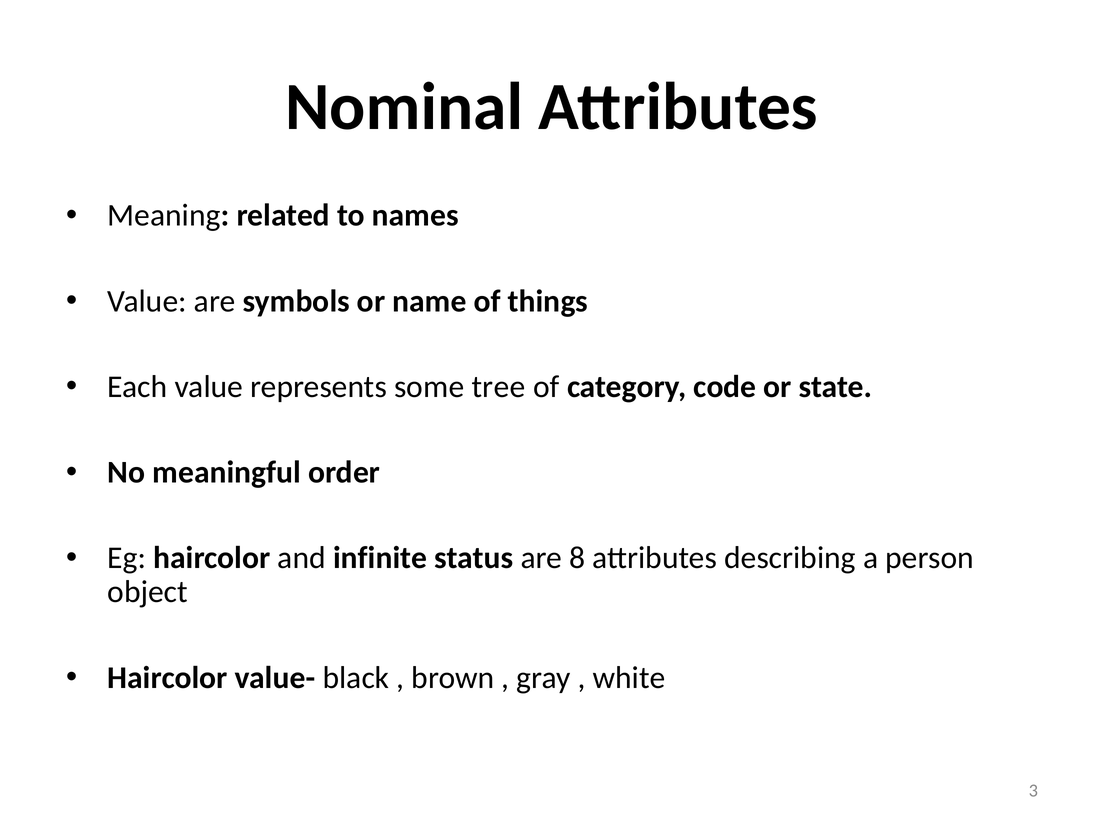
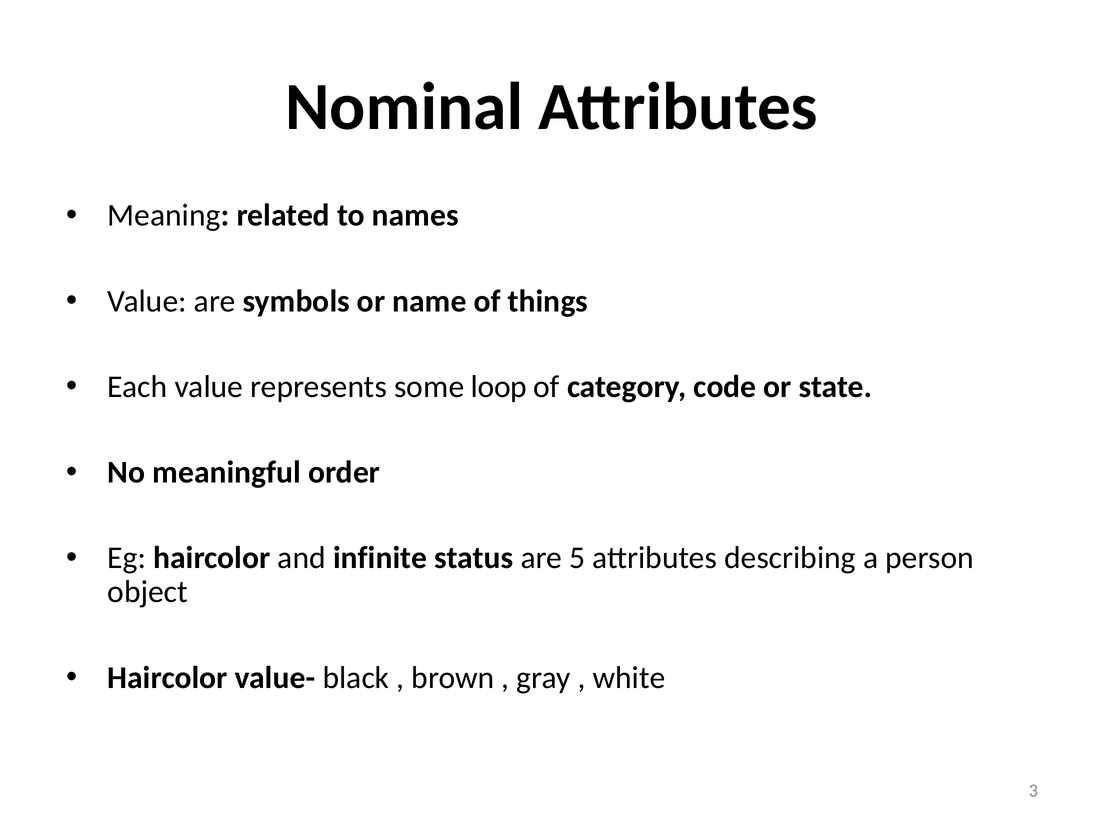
tree: tree -> loop
8: 8 -> 5
